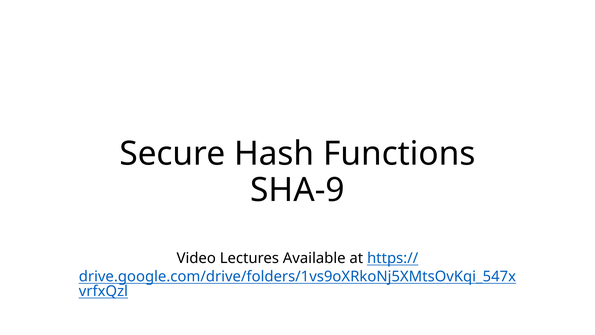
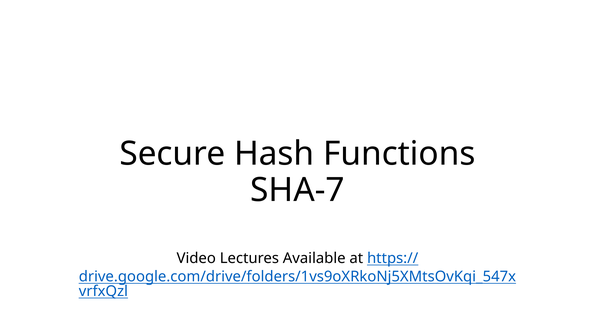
SHA-9: SHA-9 -> SHA-7
